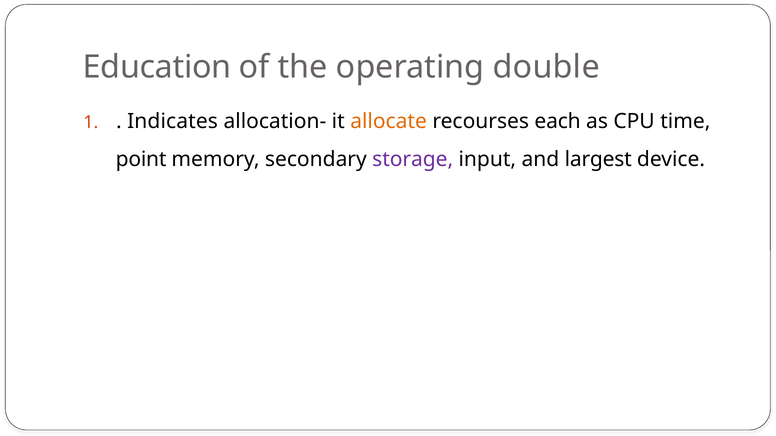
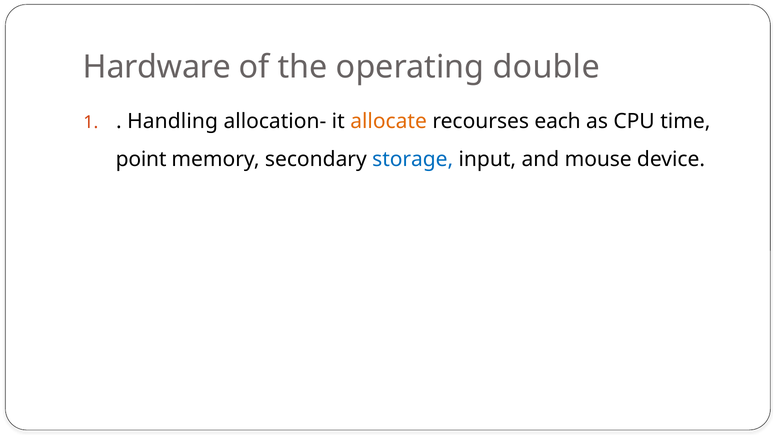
Education: Education -> Hardware
Indicates: Indicates -> Handling
storage colour: purple -> blue
largest: largest -> mouse
